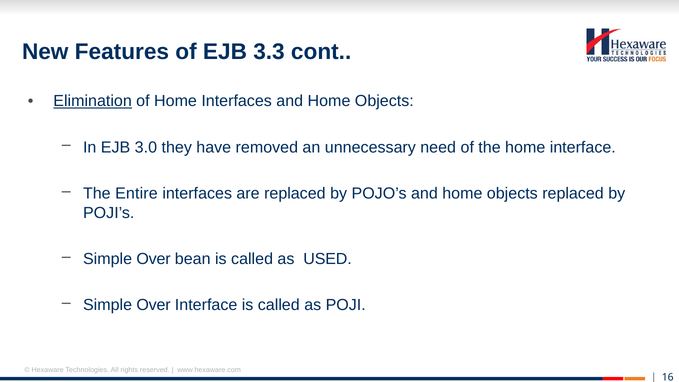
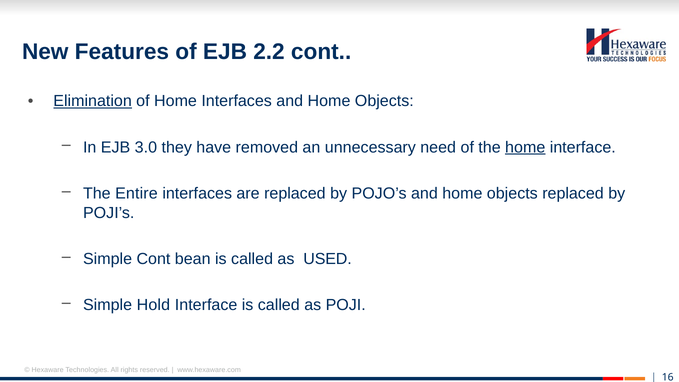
3.3: 3.3 -> 2.2
home at (525, 147) underline: none -> present
Over at (154, 259): Over -> Cont
Over at (154, 305): Over -> Hold
